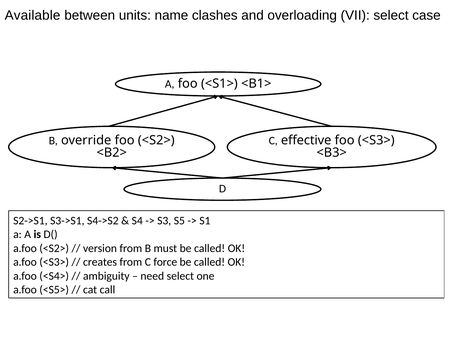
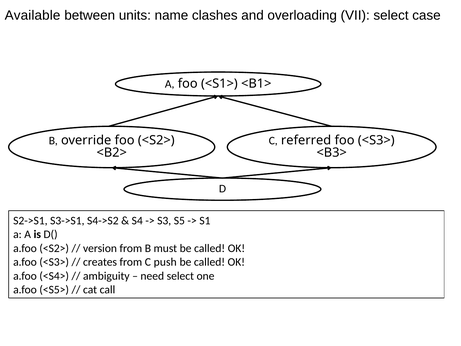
effective: effective -> referred
force: force -> push
